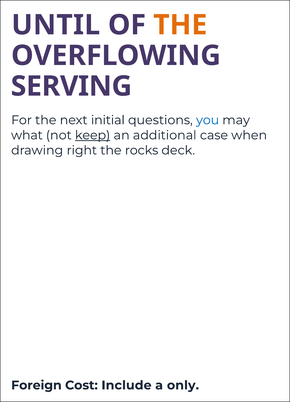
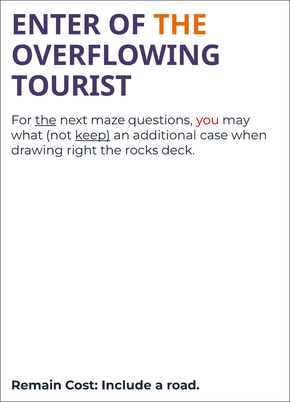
UNTIL: UNTIL -> ENTER
SERVING: SERVING -> TOURIST
the at (46, 120) underline: none -> present
initial: initial -> maze
you colour: blue -> red
Foreign: Foreign -> Remain
only: only -> road
